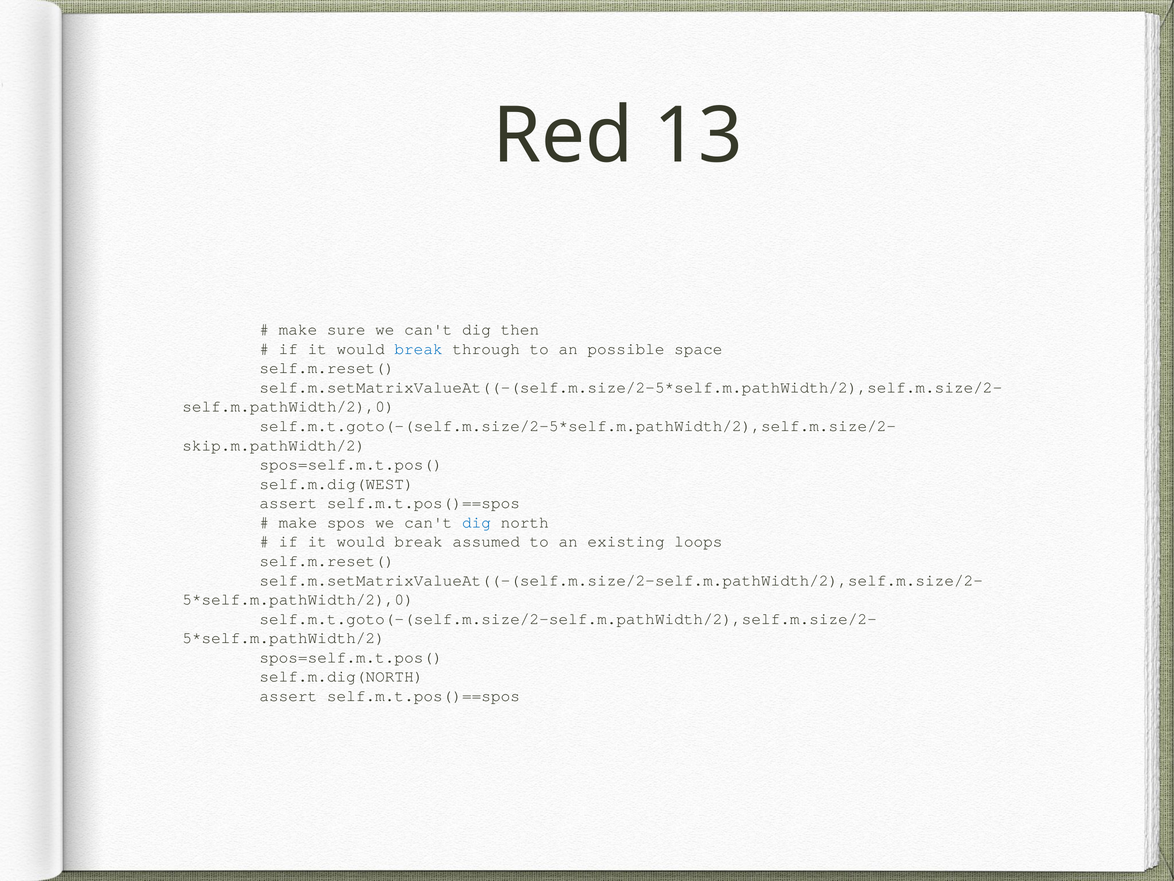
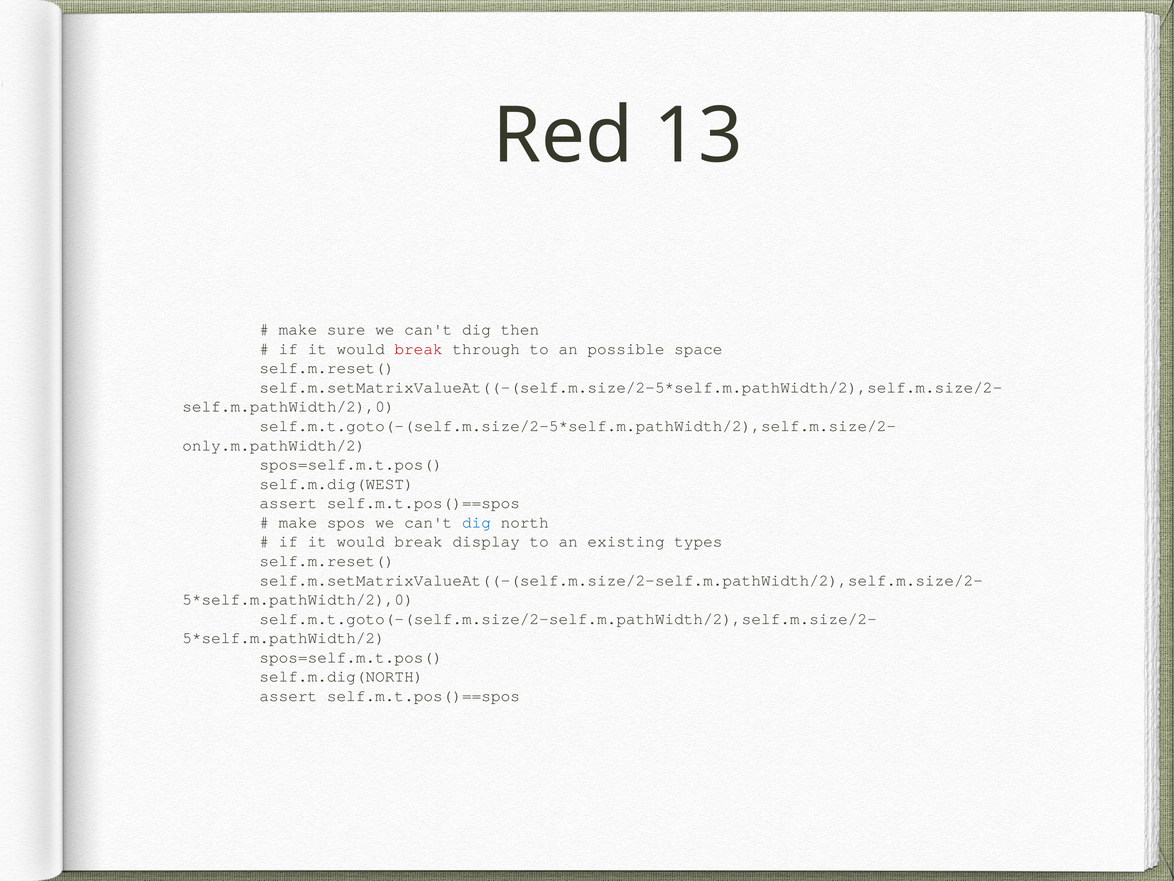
break at (419, 349) colour: blue -> red
skip.m.pathWidth/2: skip.m.pathWidth/2 -> only.m.pathWidth/2
assumed: assumed -> display
loops: loops -> types
